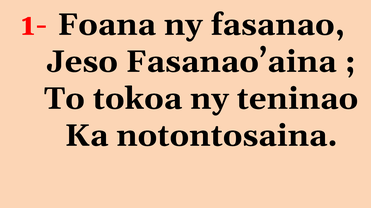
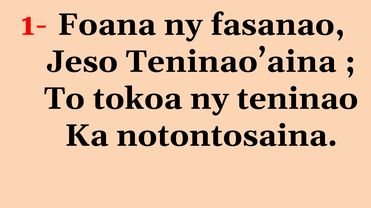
Fasanao’aina: Fasanao’aina -> Teninao’aina
